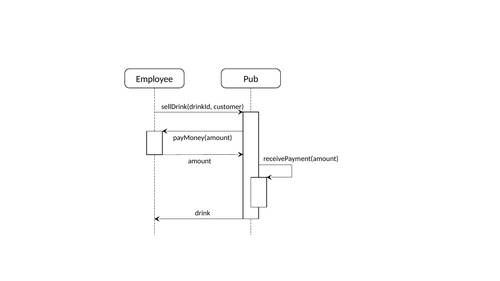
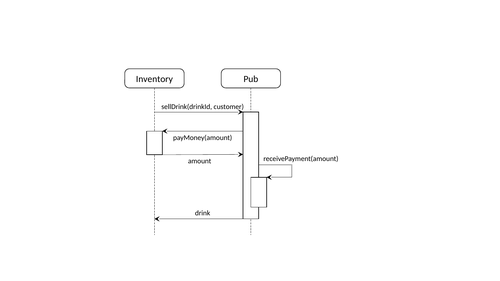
Employee: Employee -> Inventory
